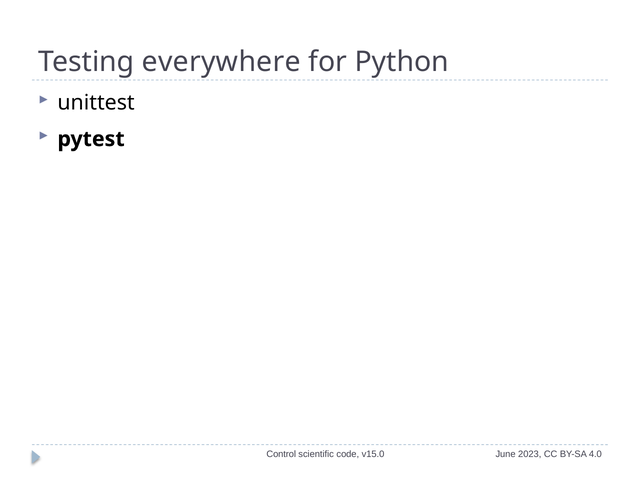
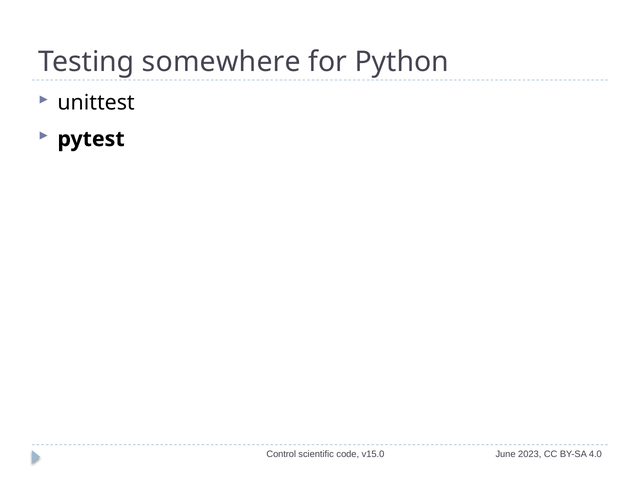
everywhere: everywhere -> somewhere
